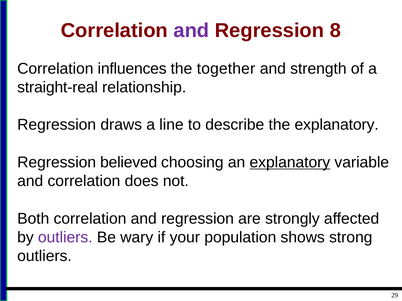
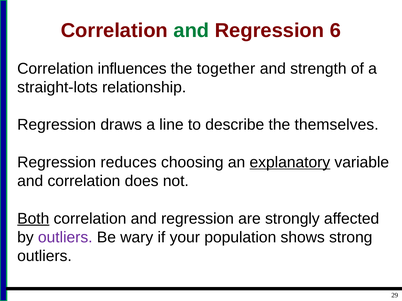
and at (191, 31) colour: purple -> green
8: 8 -> 6
straight-real: straight-real -> straight-lots
the explanatory: explanatory -> themselves
believed: believed -> reduces
Both underline: none -> present
